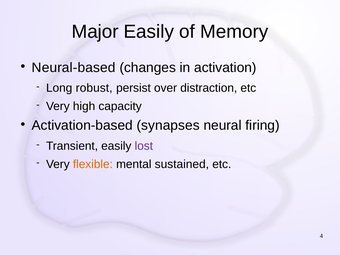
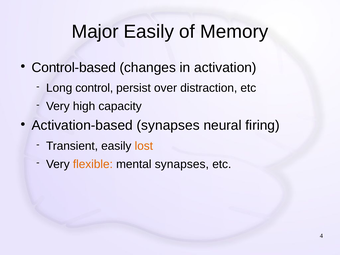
Neural-based: Neural-based -> Control-based
robust: robust -> control
lost colour: purple -> orange
mental sustained: sustained -> synapses
